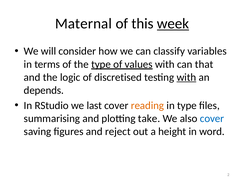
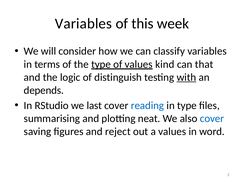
Maternal at (83, 24): Maternal -> Variables
week underline: present -> none
with at (165, 64): with -> kind
discretised: discretised -> distinguish
reading colour: orange -> blue
take: take -> neat
a height: height -> values
